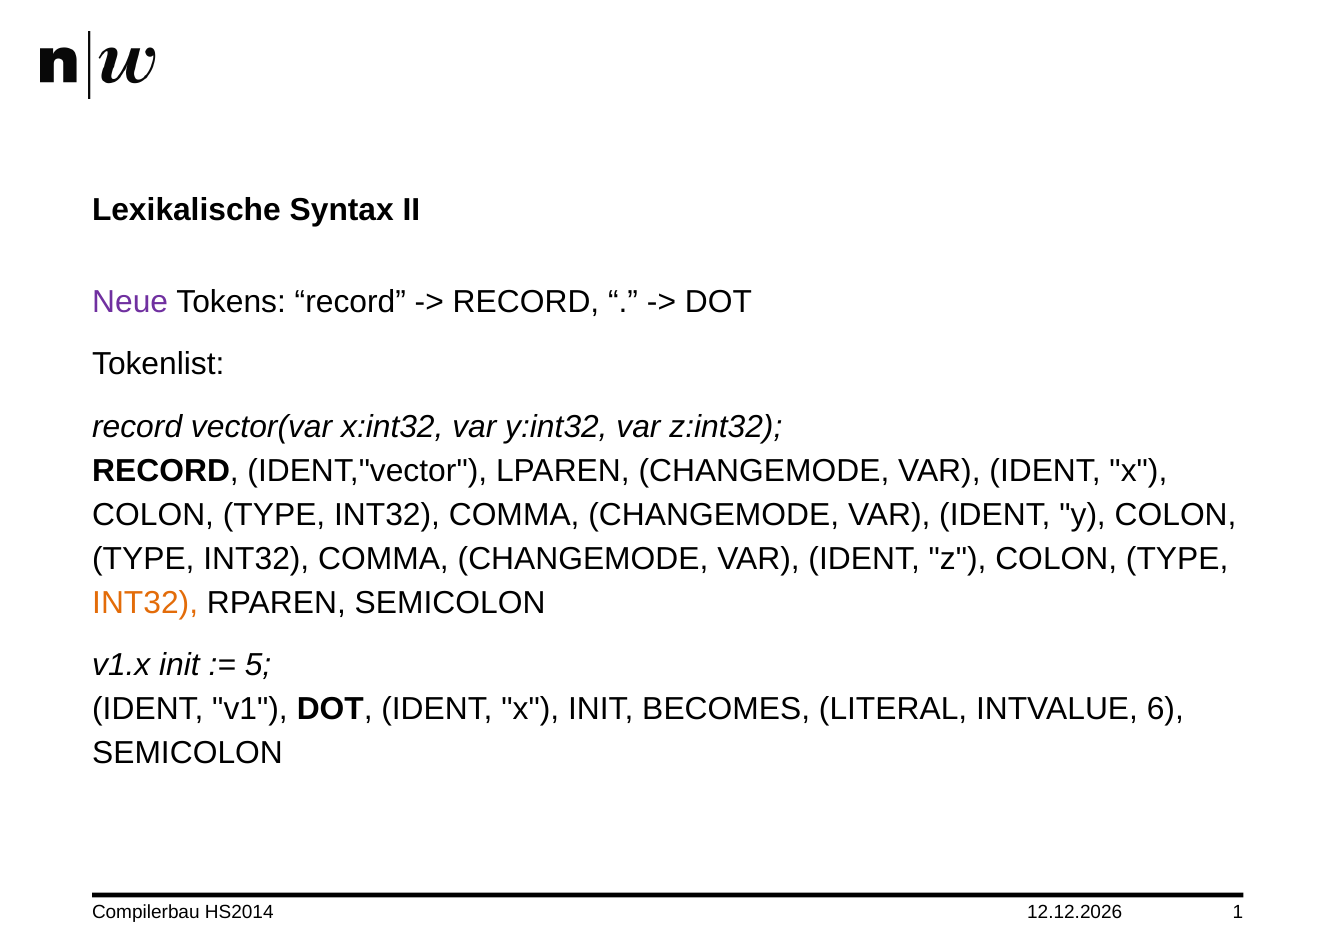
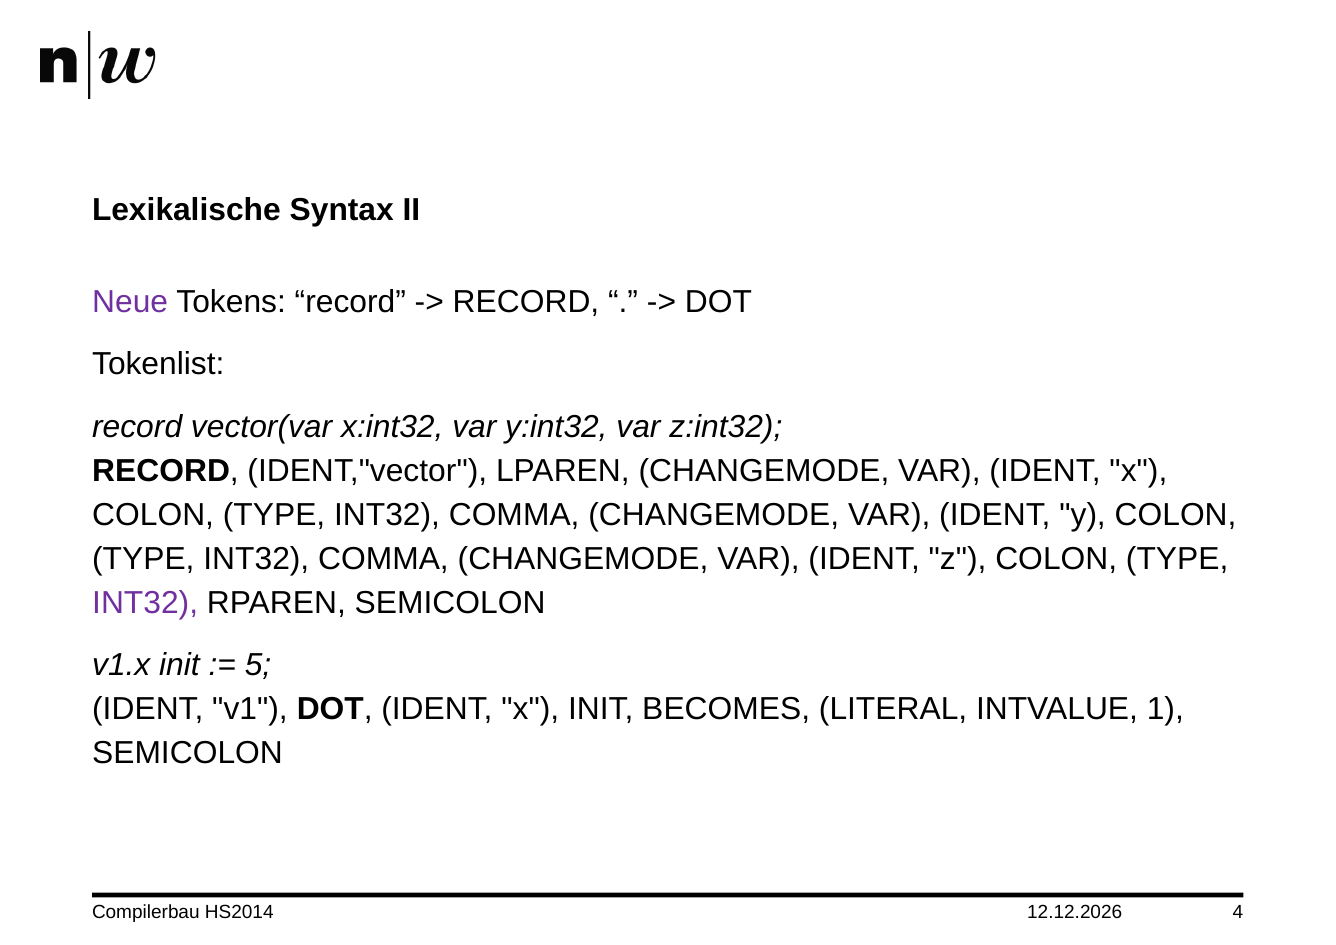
INT32 at (145, 602) colour: orange -> purple
6: 6 -> 1
1: 1 -> 4
